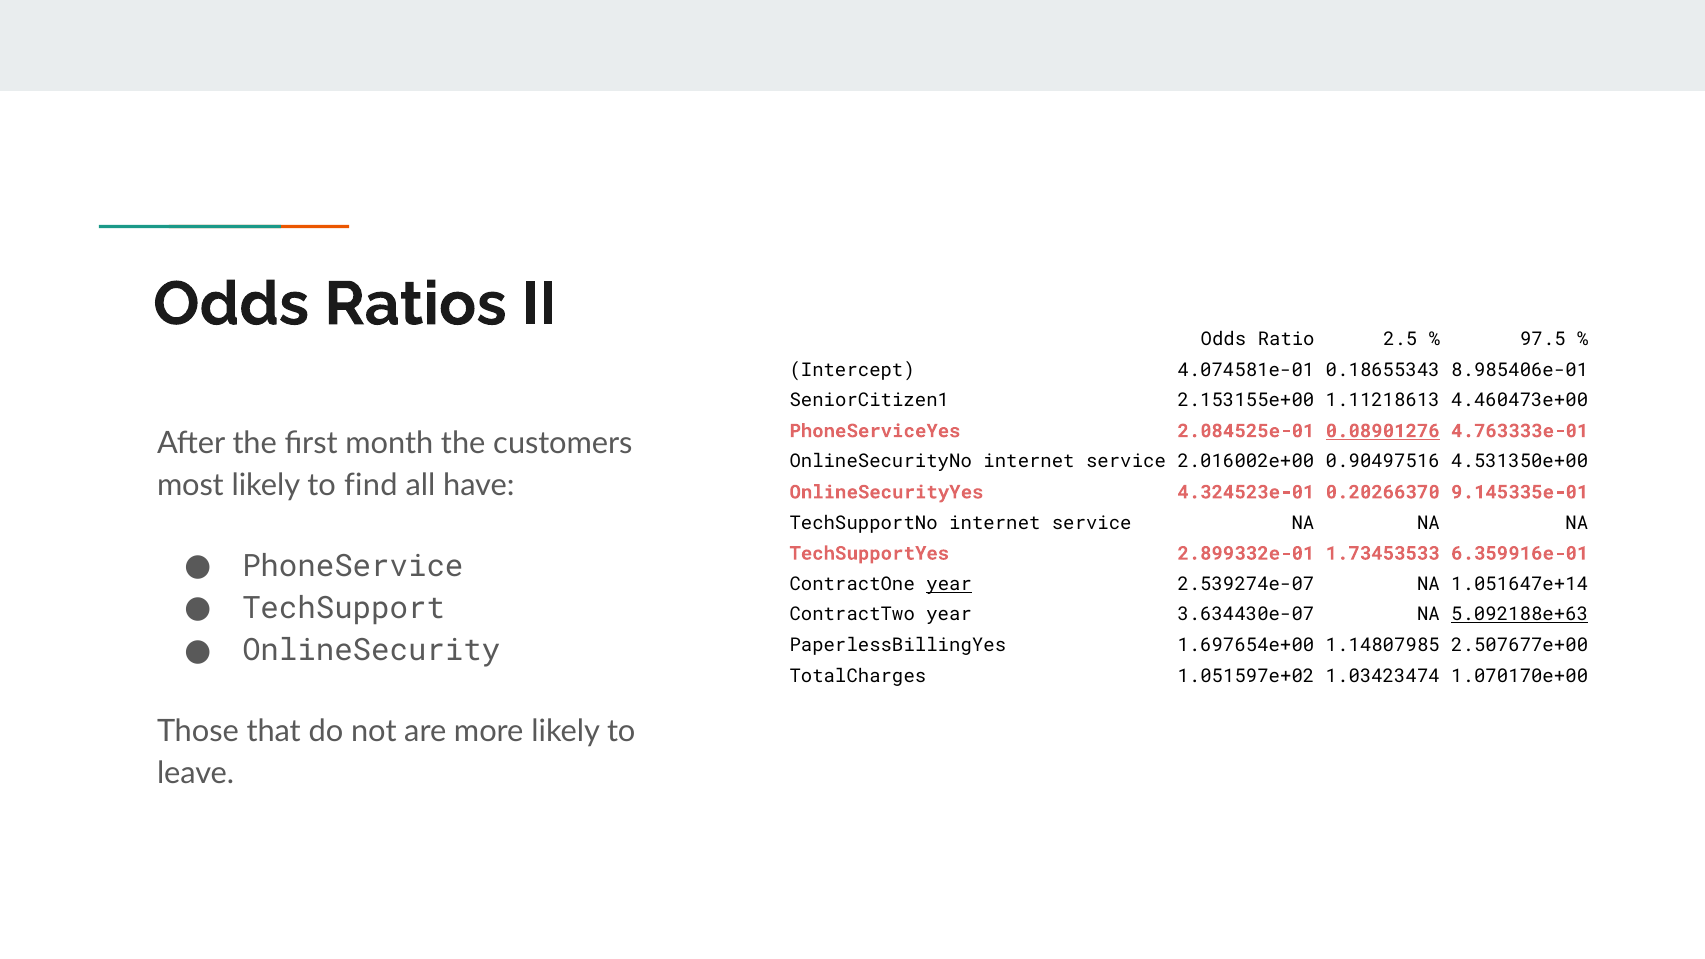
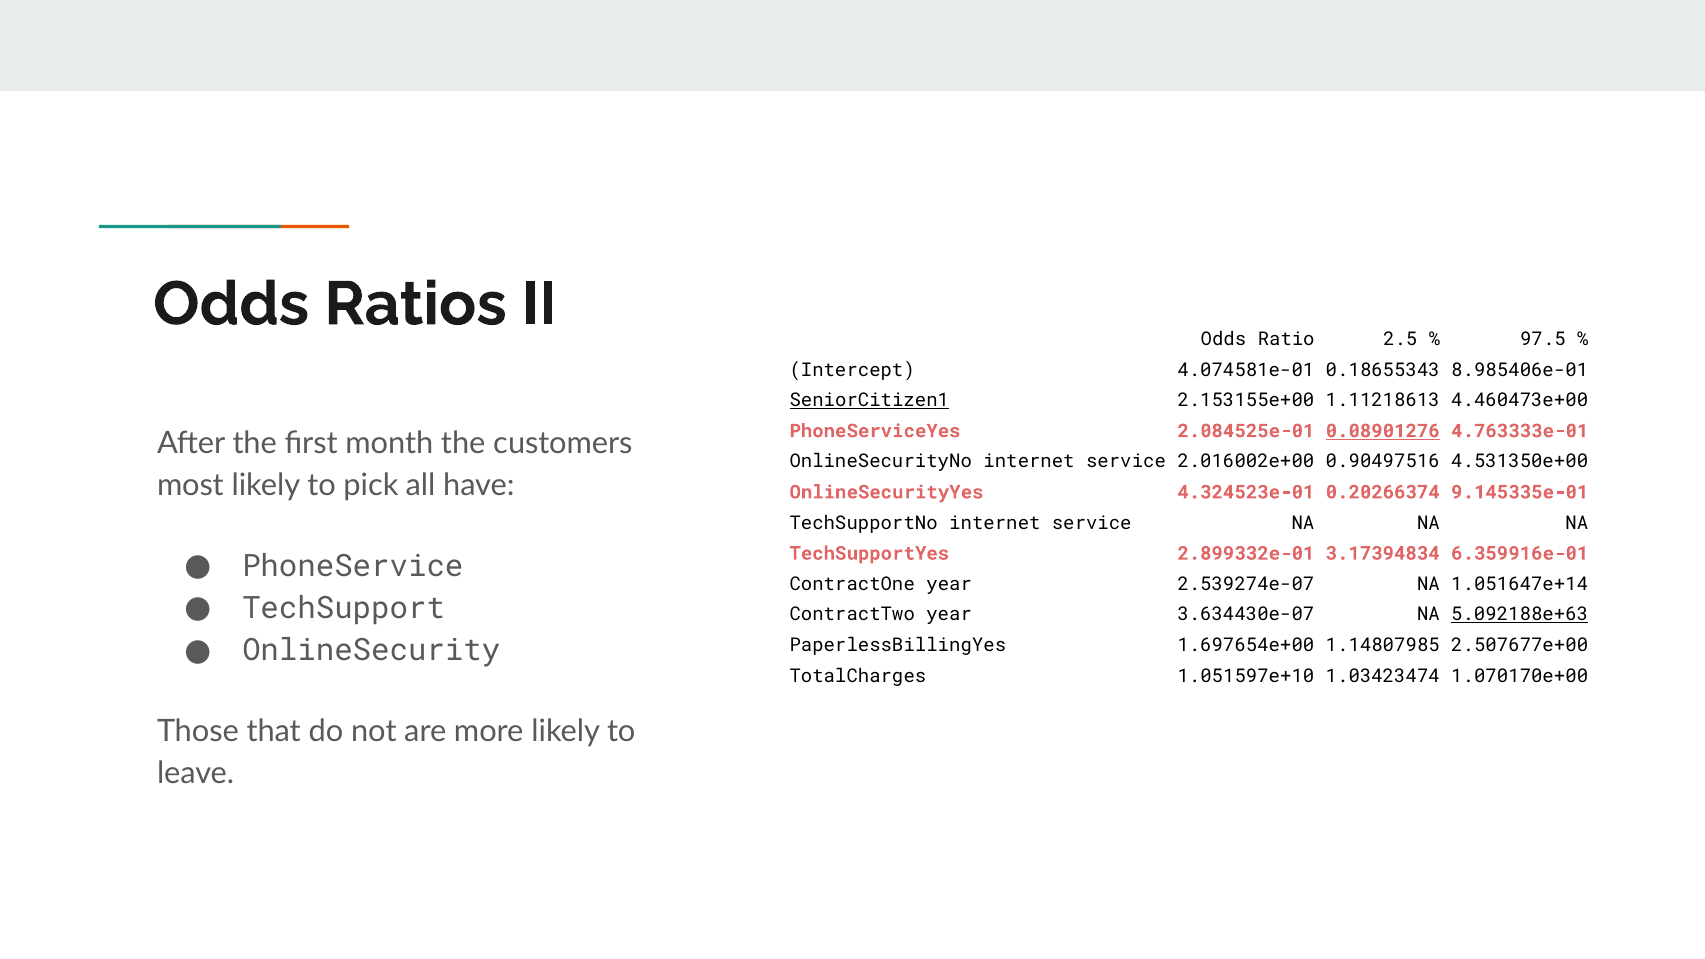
SeniorCitizen1 underline: none -> present
find: find -> pick
0.20266370: 0.20266370 -> 0.20266374
1.73453533: 1.73453533 -> 3.17394834
year at (949, 584) underline: present -> none
1.051597e+02: 1.051597e+02 -> 1.051597e+10
